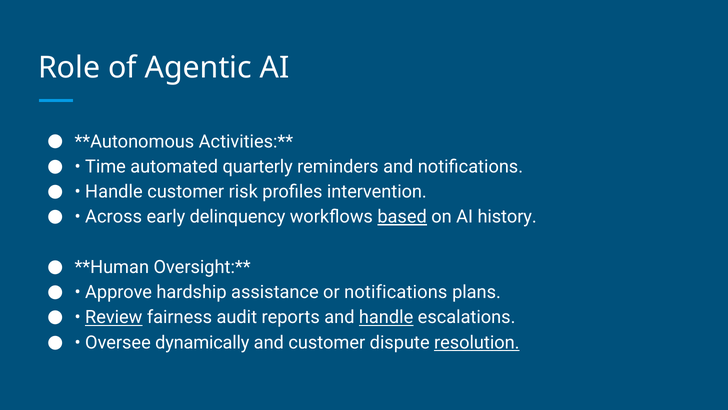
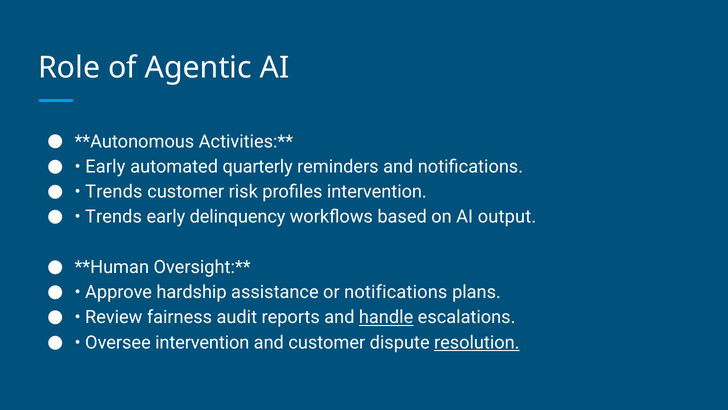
Time at (105, 166): Time -> Early
Handle at (114, 192): Handle -> Trends
Across at (114, 217): Across -> Trends
based underline: present -> none
history: history -> output
Review underline: present -> none
Oversee dynamically: dynamically -> intervention
